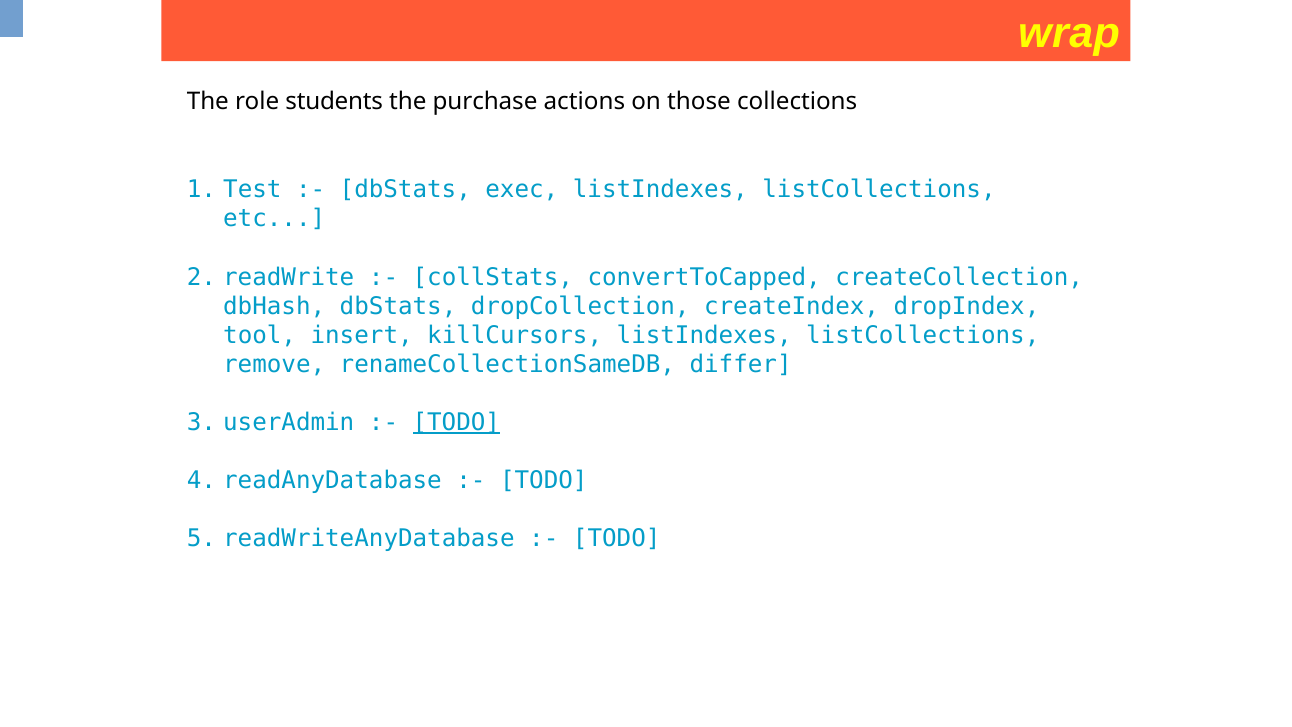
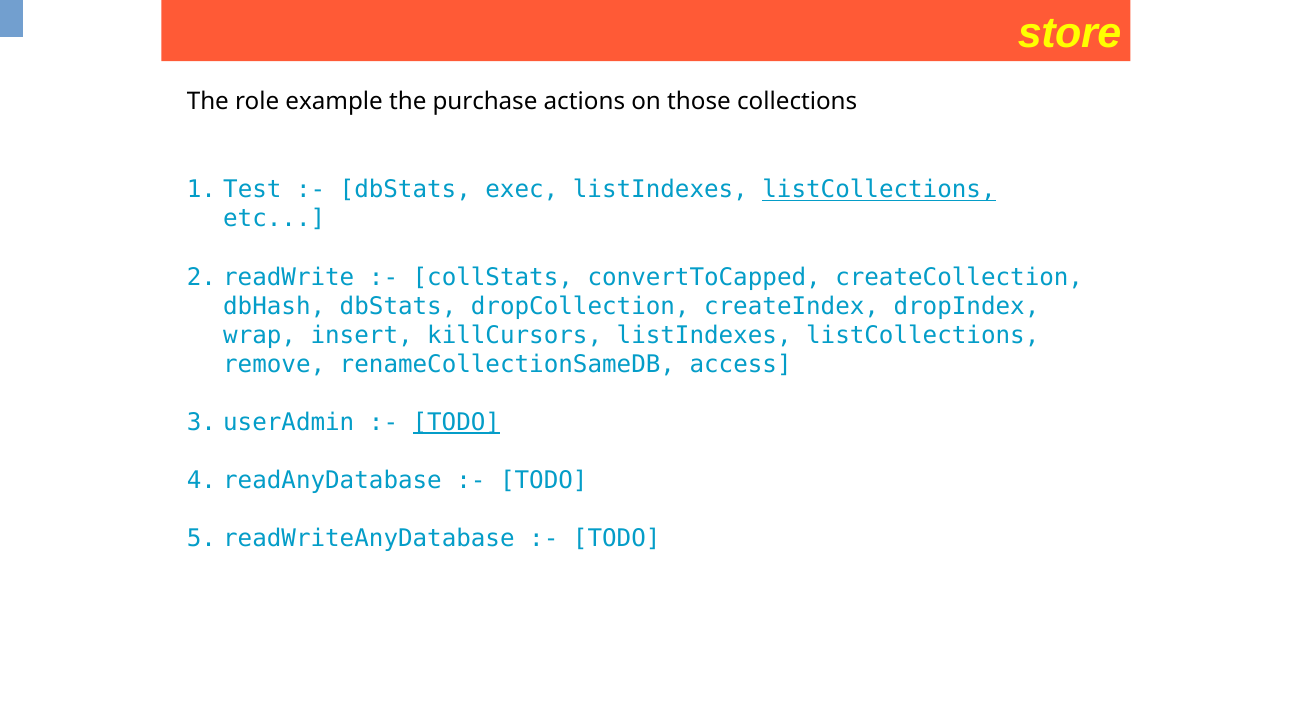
wrap: wrap -> store
students: students -> example
listCollections at (879, 190) underline: none -> present
tool: tool -> wrap
differ: differ -> access
